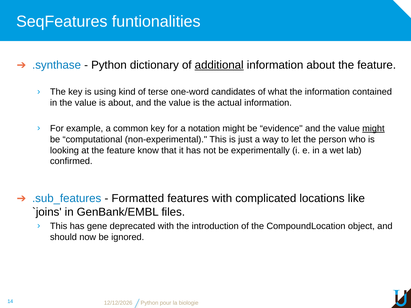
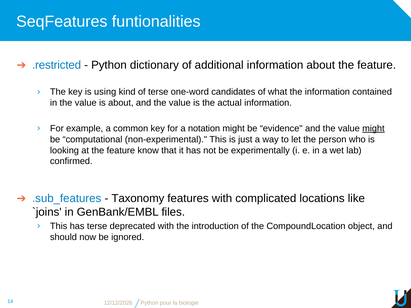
.synthase: .synthase -> .restricted
additional underline: present -> none
Formatted: Formatted -> Taxonomy
has gene: gene -> terse
